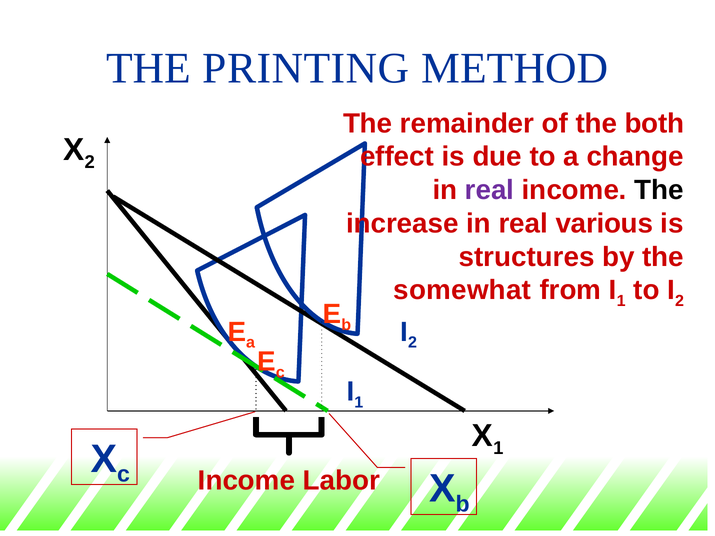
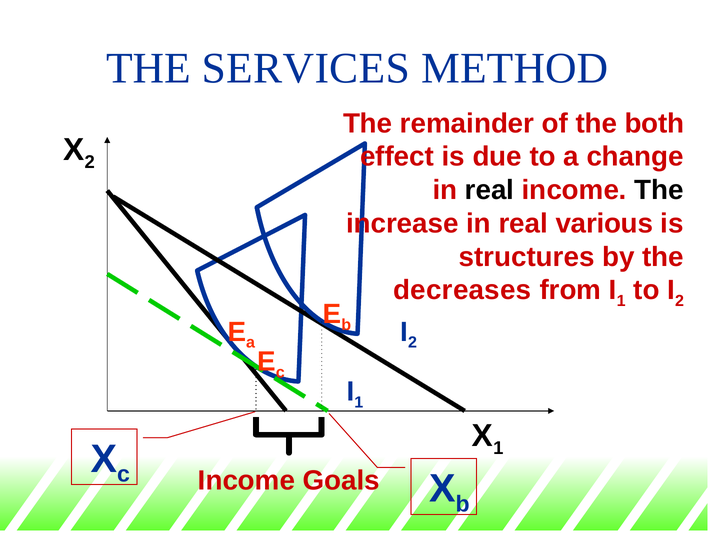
PRINTING: PRINTING -> SERVICES
real at (489, 190) colour: purple -> black
somewhat: somewhat -> decreases
Labor: Labor -> Goals
